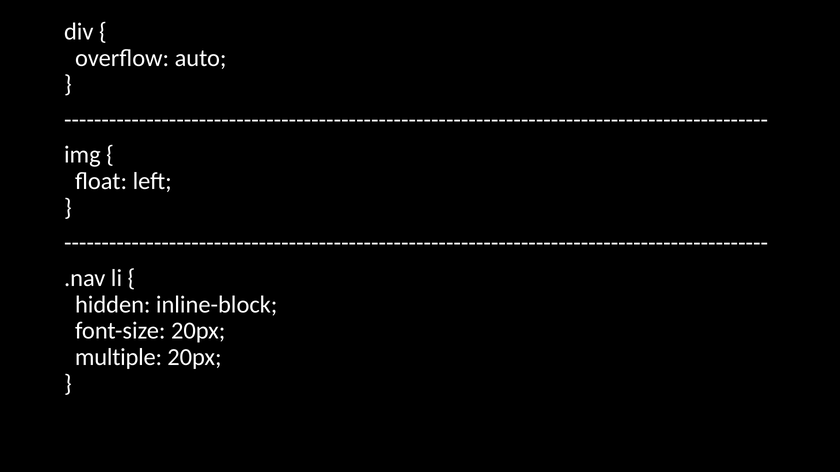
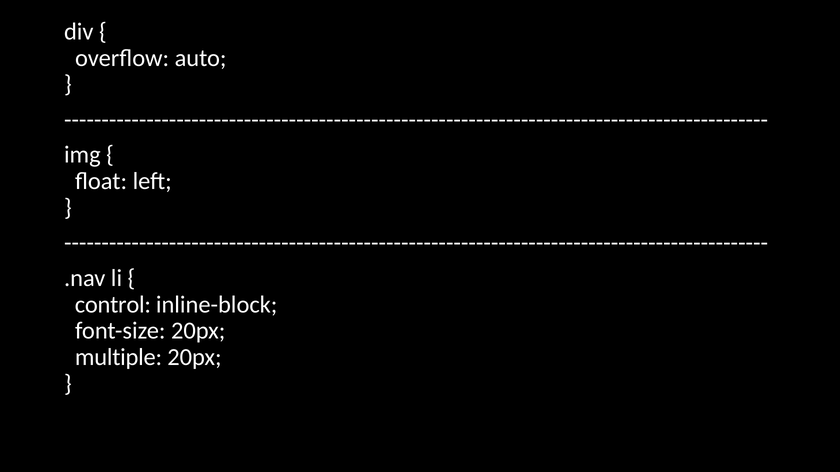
hidden: hidden -> control
